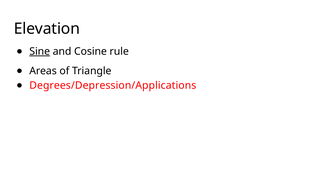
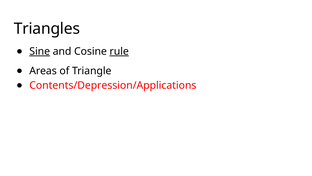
Elevation: Elevation -> Triangles
rule underline: none -> present
Degrees/Depression/Applications: Degrees/Depression/Applications -> Contents/Depression/Applications
